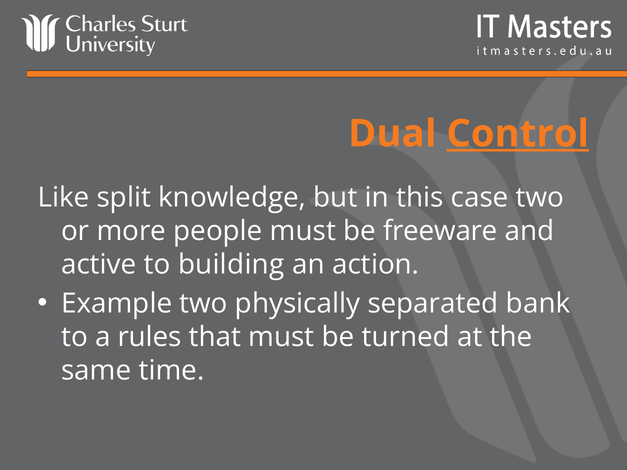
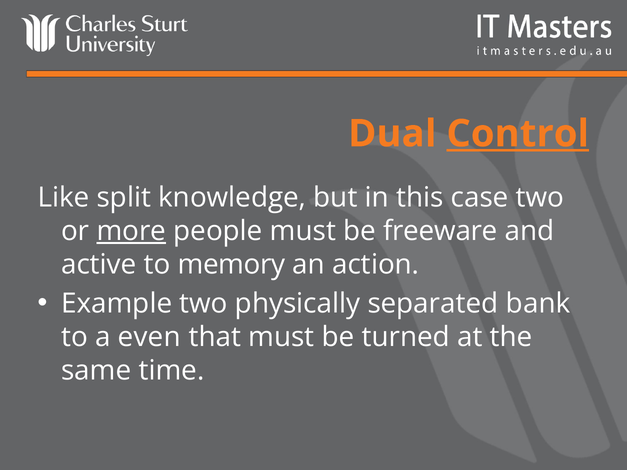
more underline: none -> present
building: building -> memory
rules: rules -> even
